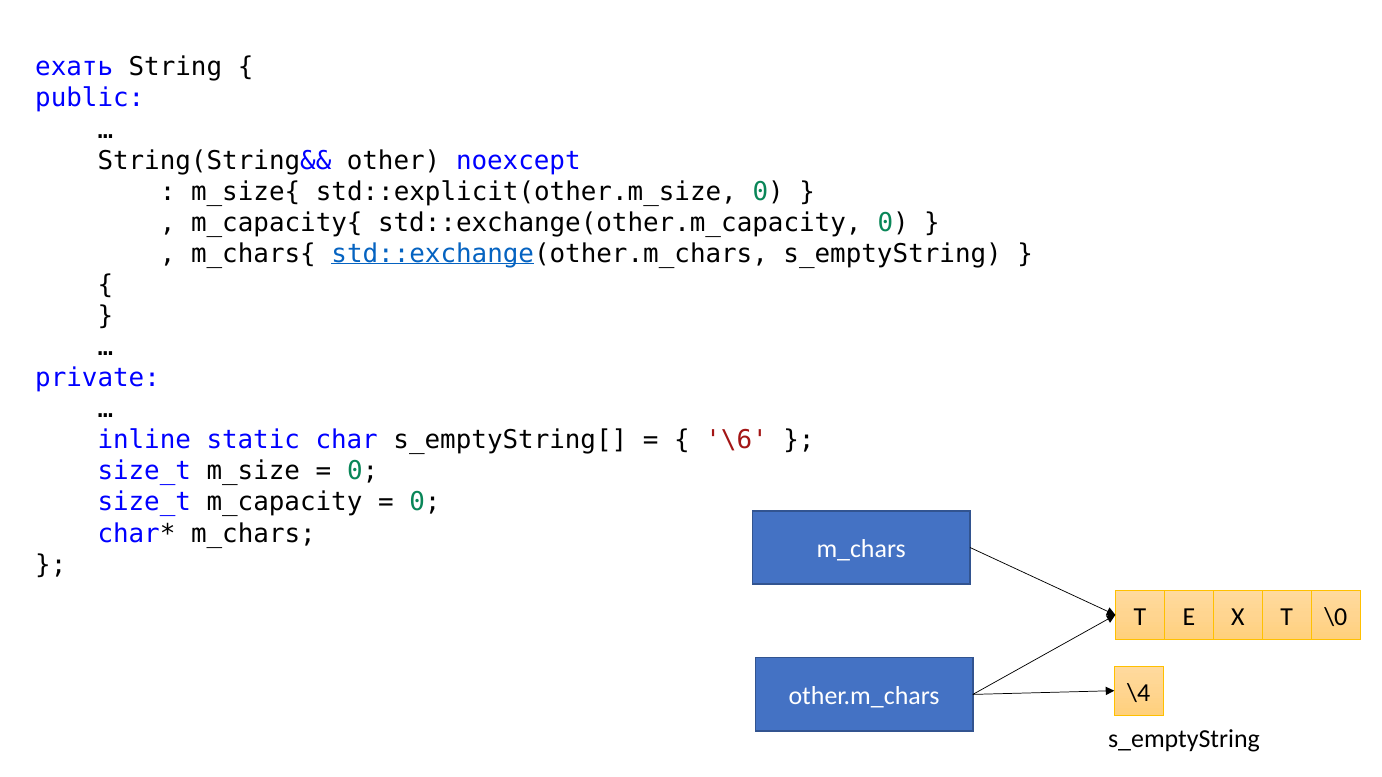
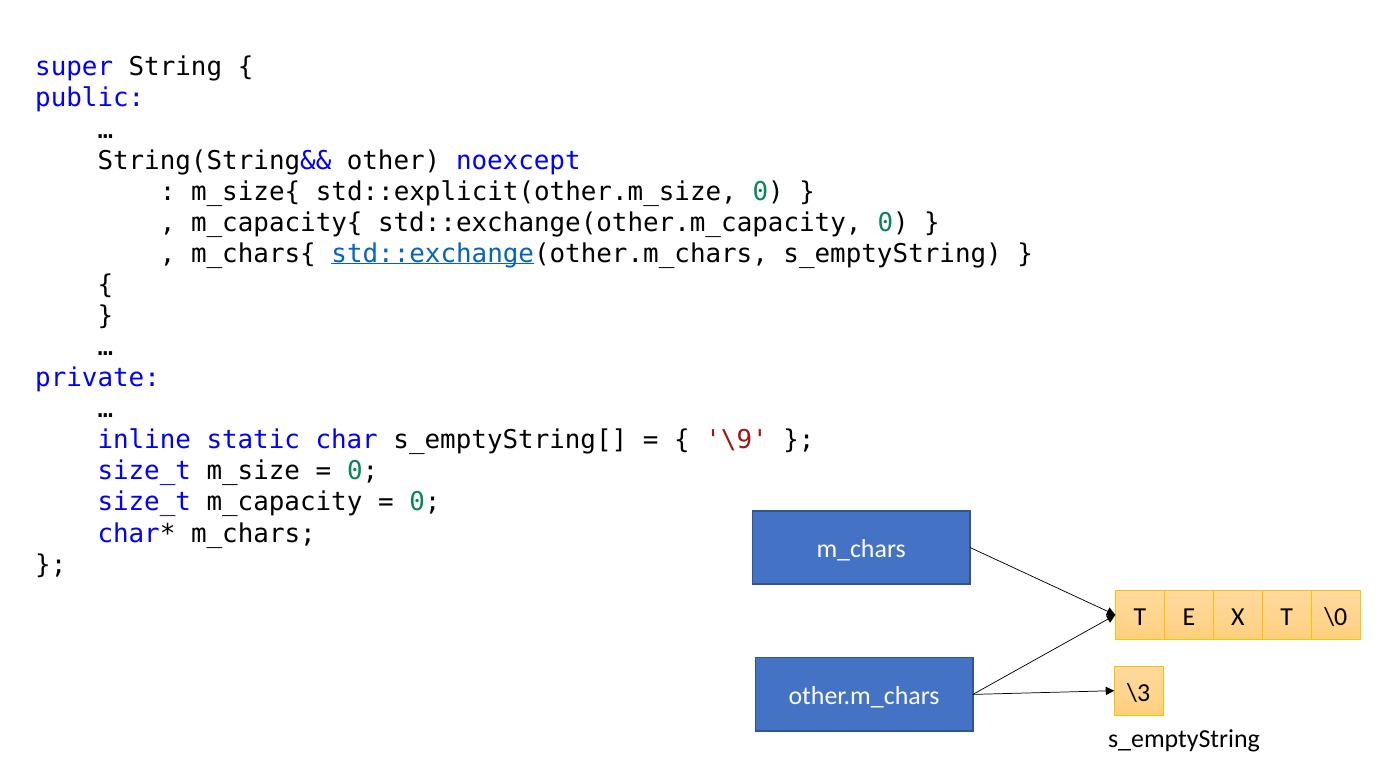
ехать: ехать -> super
\6: \6 -> \9
\4: \4 -> \3
